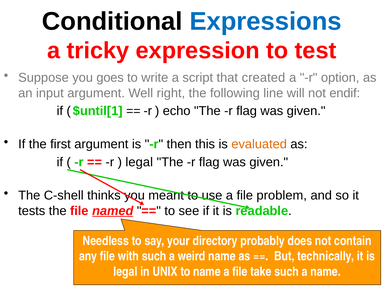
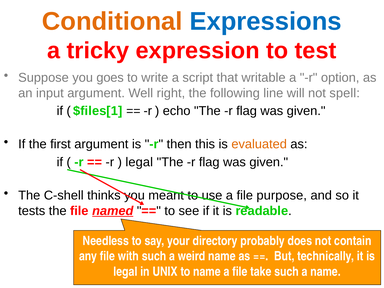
Conditional colour: black -> orange
created: created -> writable
endif: endif -> spell
$until[1: $until[1 -> $files[1
problem: problem -> purpose
